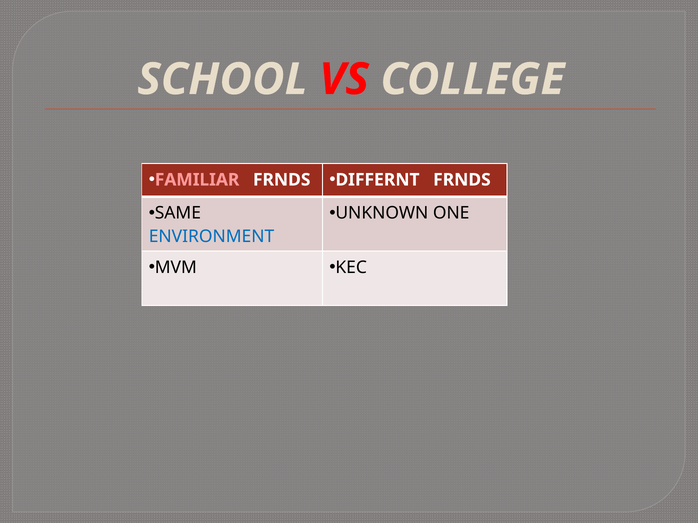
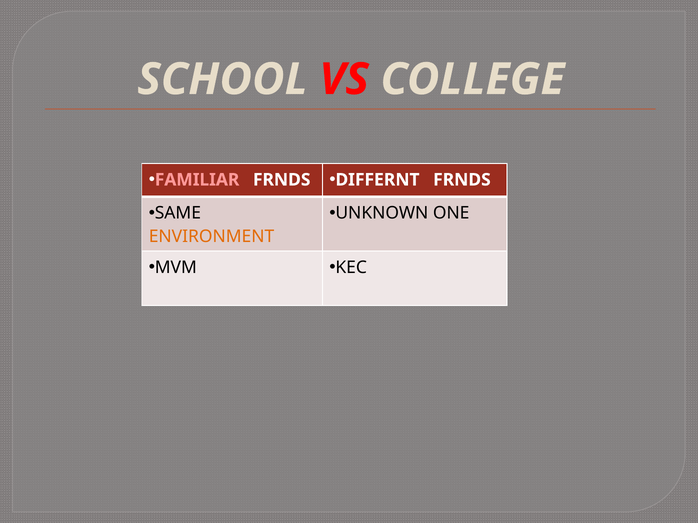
ENVIRONMENT colour: blue -> orange
